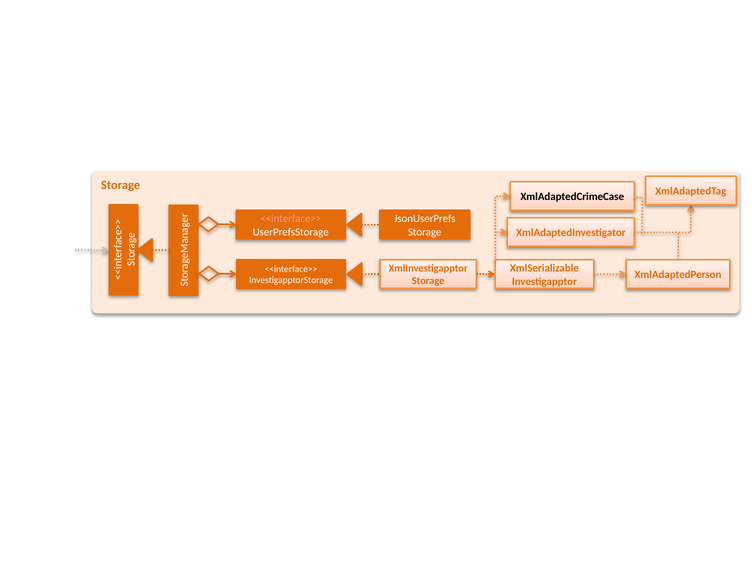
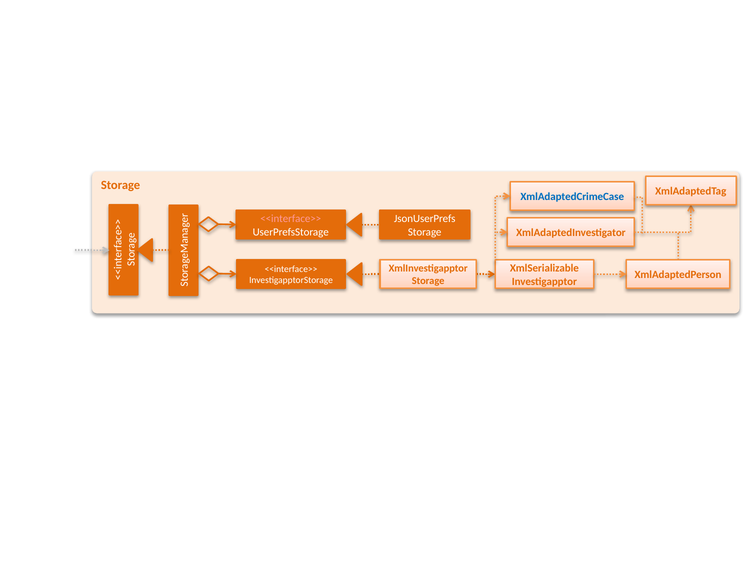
XmlAdaptedCrimeCase colour: black -> blue
